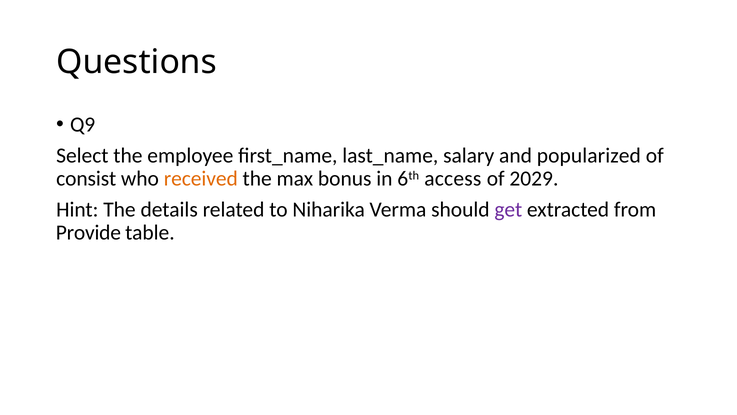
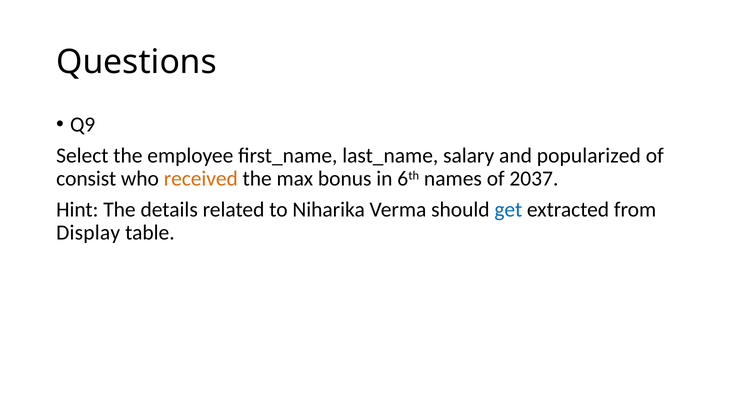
access: access -> names
2029: 2029 -> 2037
get colour: purple -> blue
Provide: Provide -> Display
